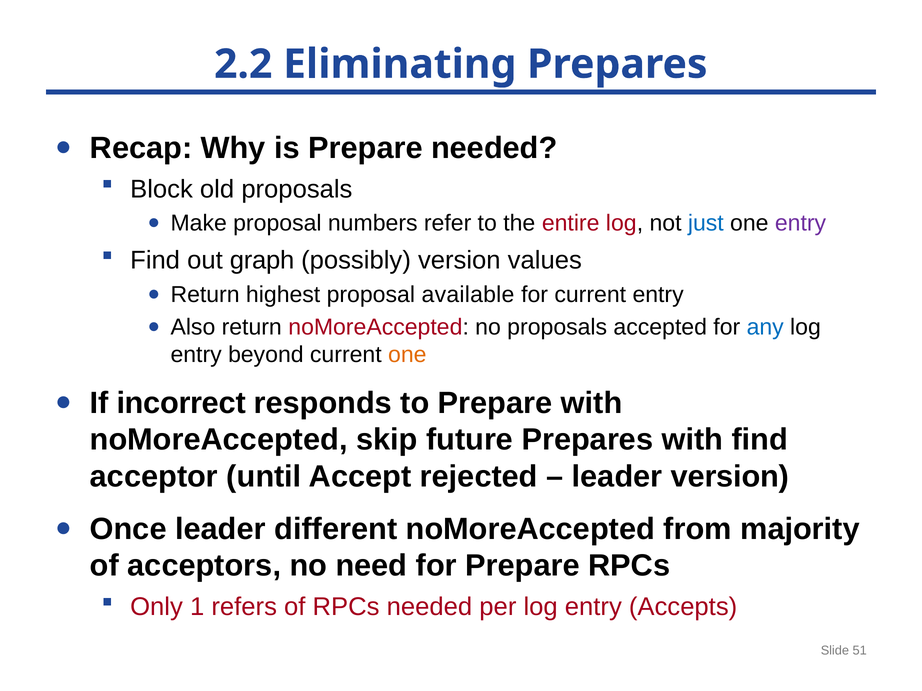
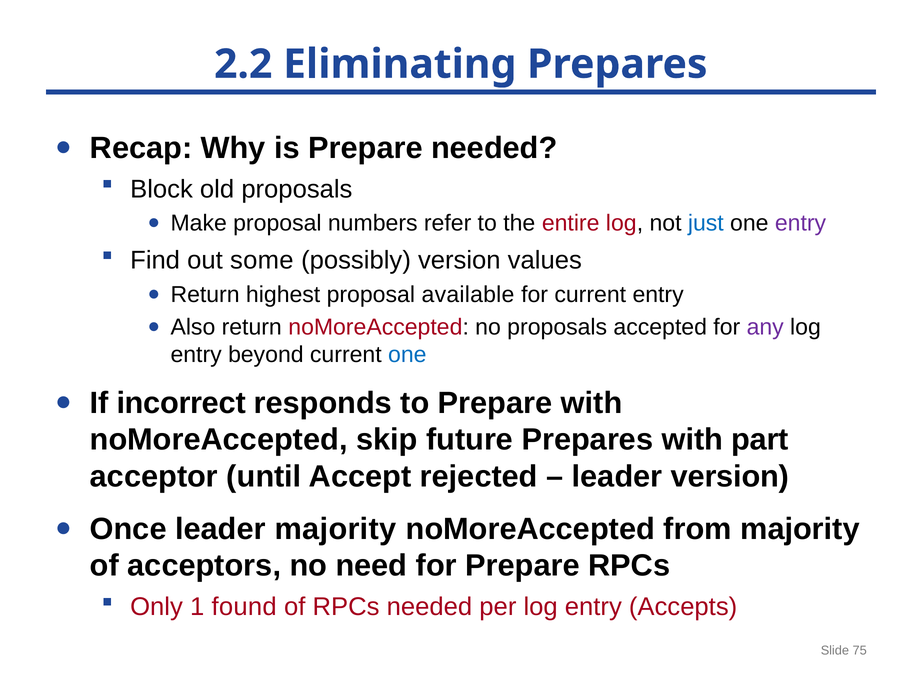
graph: graph -> some
any colour: blue -> purple
one at (407, 355) colour: orange -> blue
with find: find -> part
leader different: different -> majority
refers: refers -> found
51: 51 -> 75
